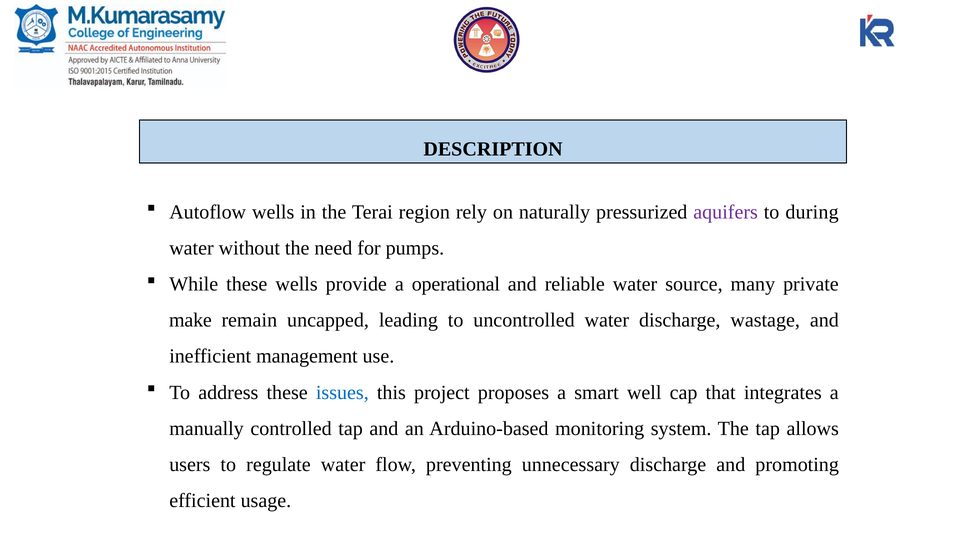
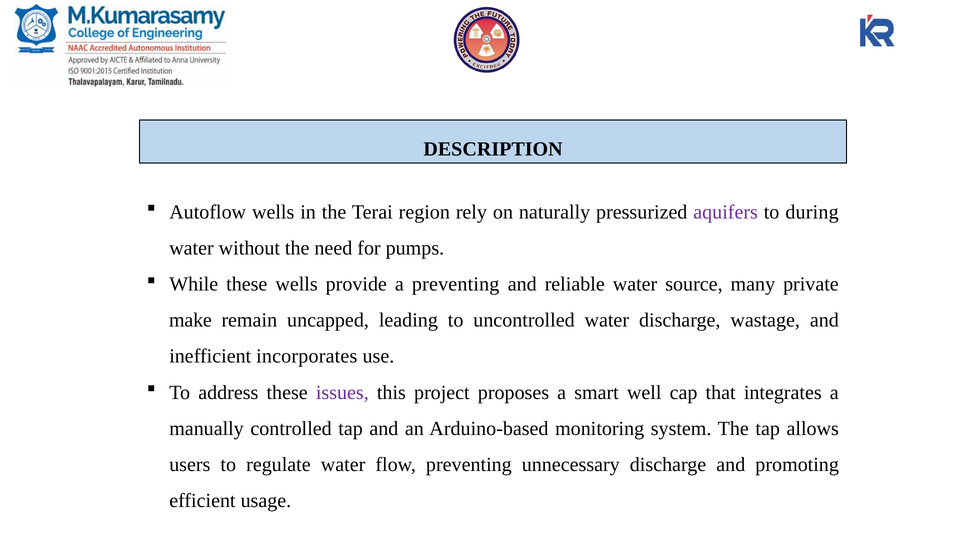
a operational: operational -> preventing
management: management -> incorporates
issues colour: blue -> purple
